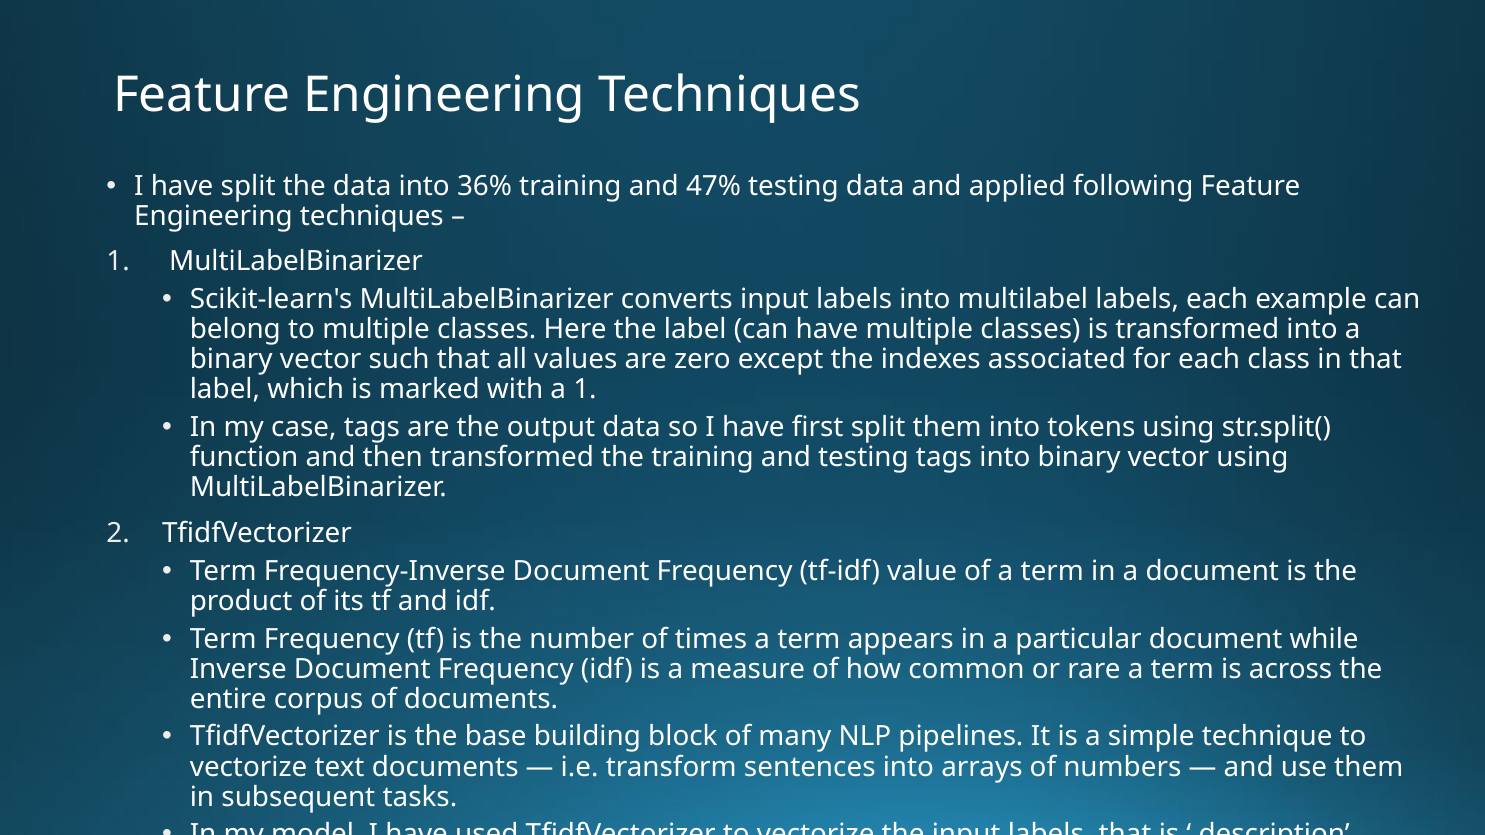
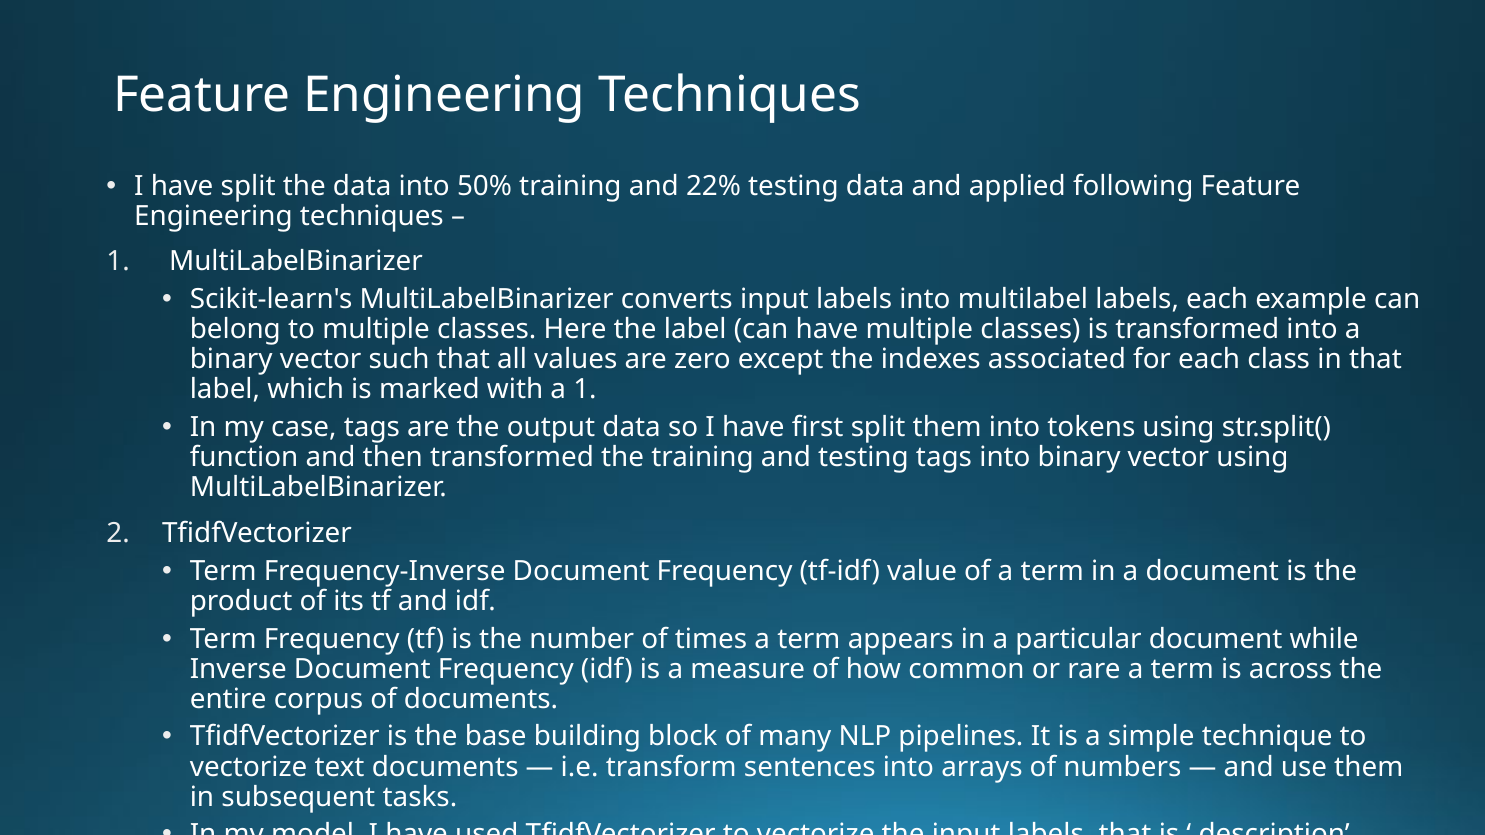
36%: 36% -> 50%
47%: 47% -> 22%
